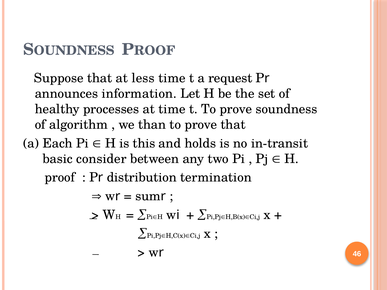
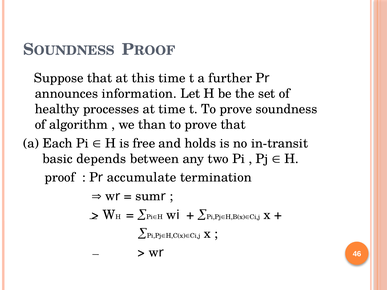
less: less -> this
request: request -> further
this: this -> free
consider: consider -> depends
distribution: distribution -> accumulate
